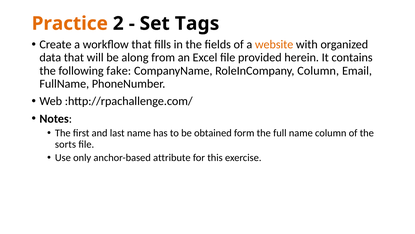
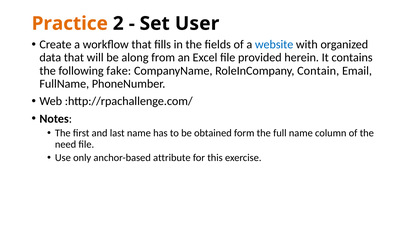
Tags: Tags -> User
website colour: orange -> blue
RoleInCompany Column: Column -> Contain
sorts: sorts -> need
